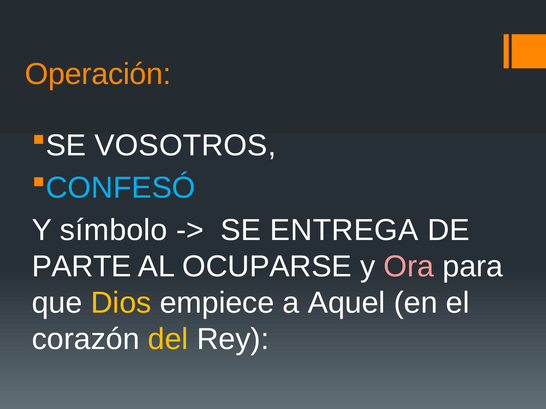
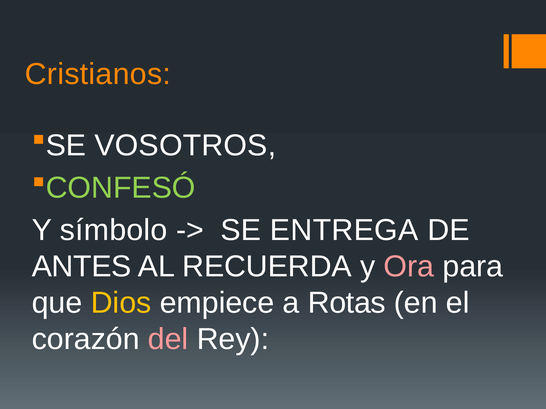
Operación: Operación -> Cristianos
CONFESÓ colour: light blue -> light green
PARTE: PARTE -> ANTES
OCUPARSE: OCUPARSE -> RECUERDA
Aquel: Aquel -> Rotas
del colour: yellow -> pink
